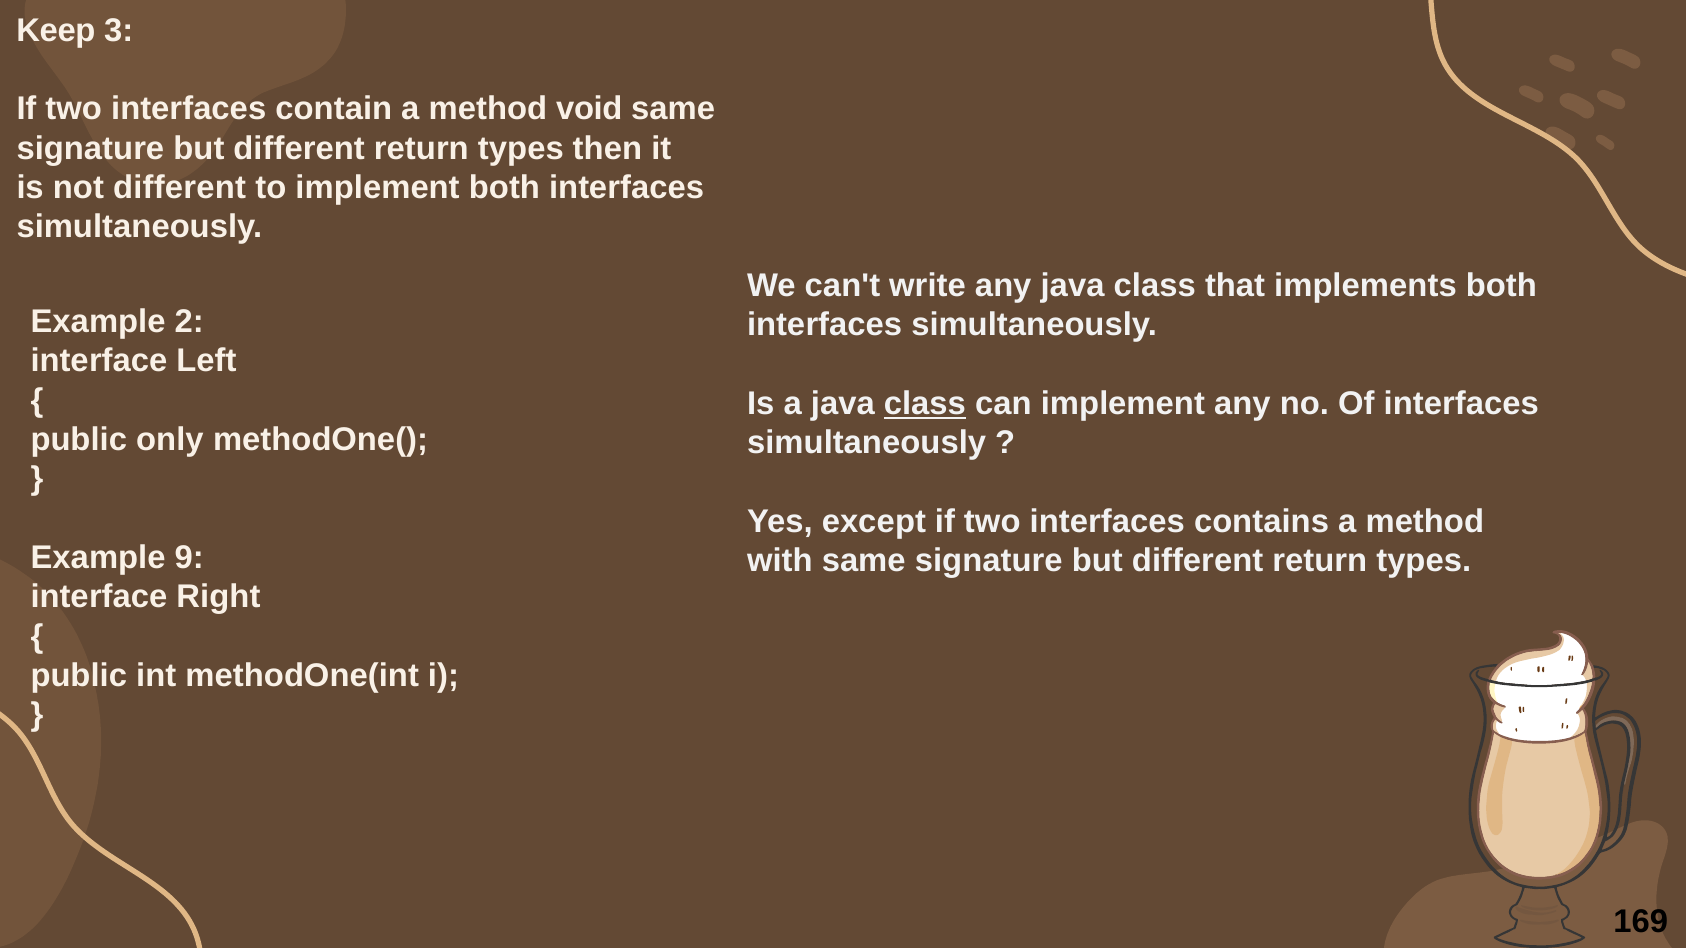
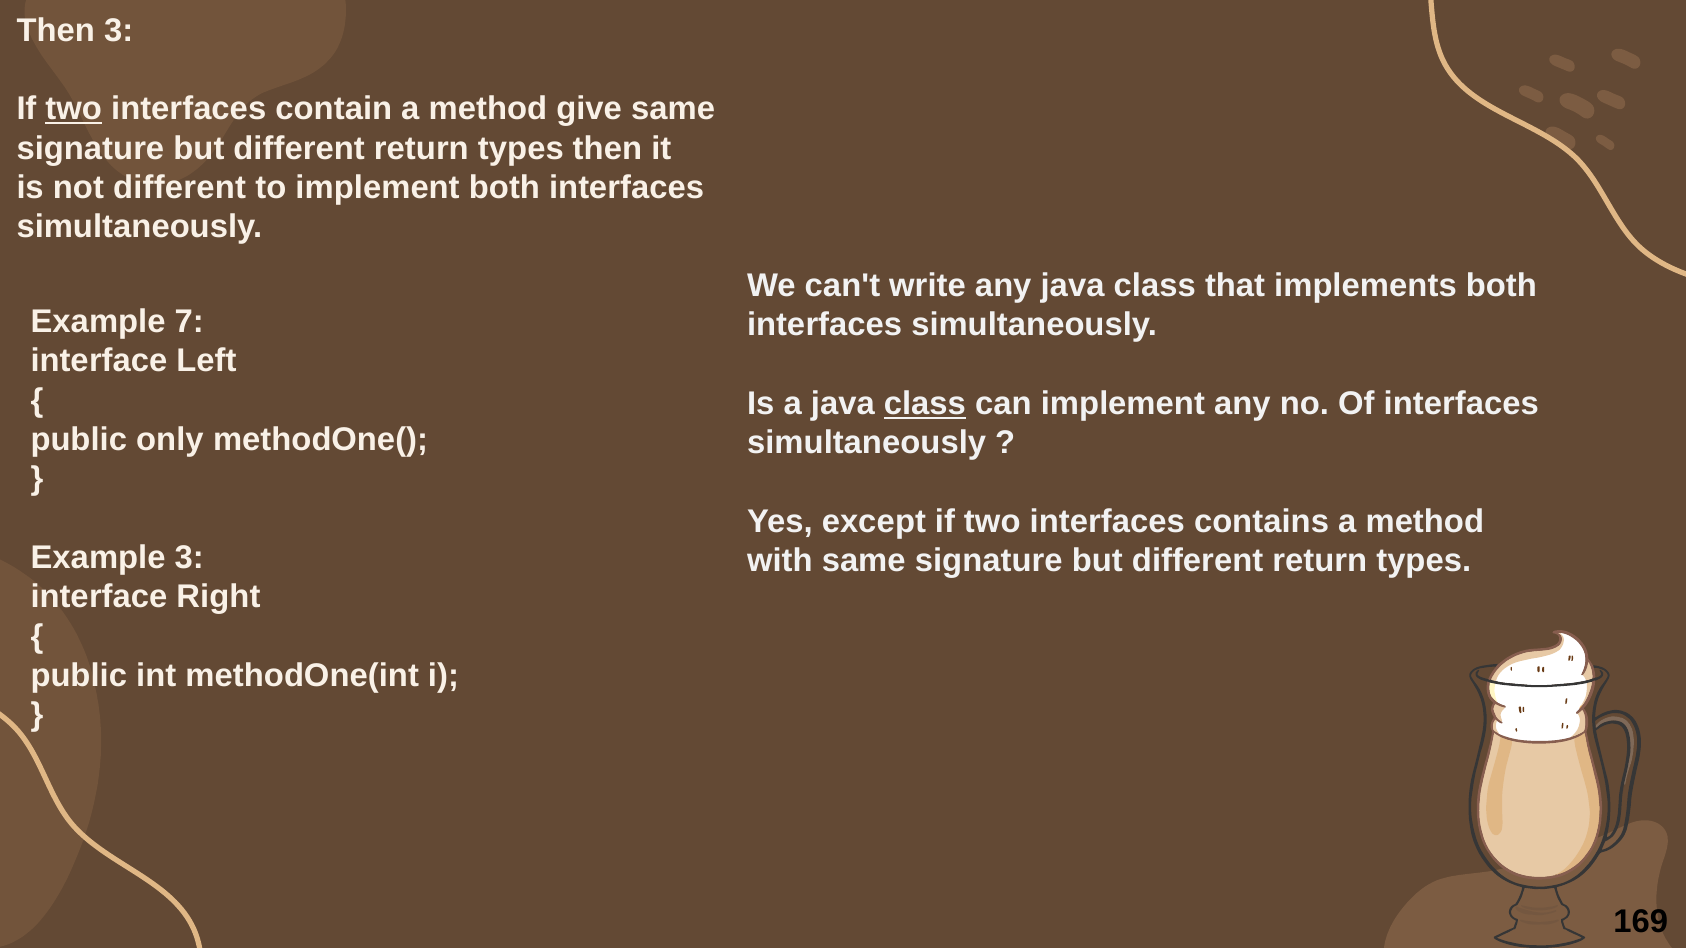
Keep at (56, 30): Keep -> Then
two at (74, 109) underline: none -> present
void: void -> give
2: 2 -> 7
Example 9: 9 -> 3
